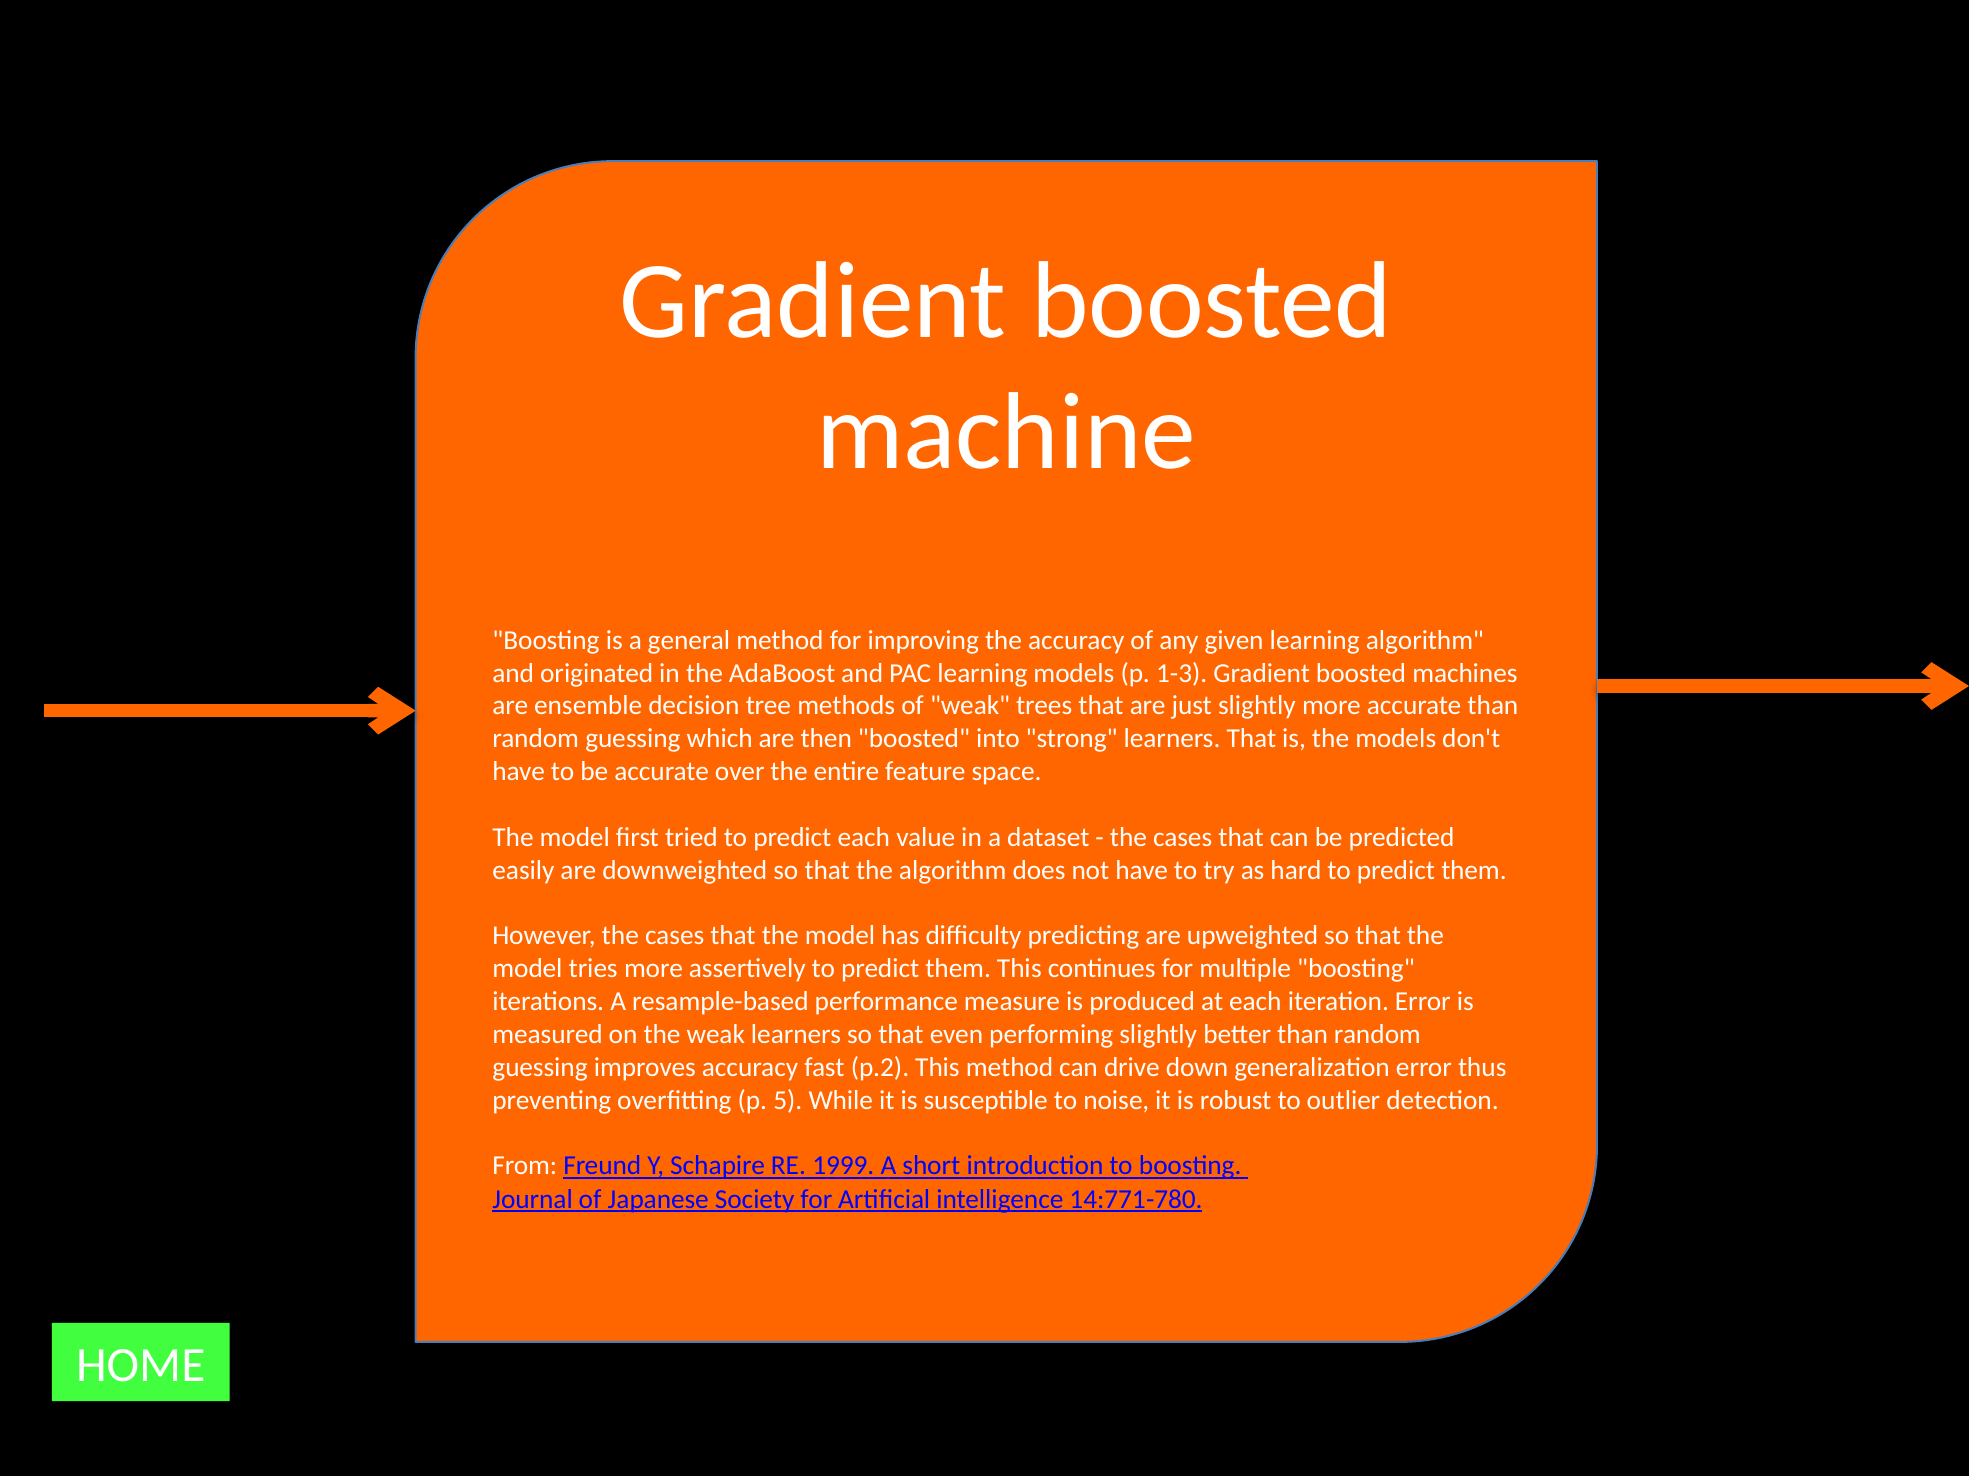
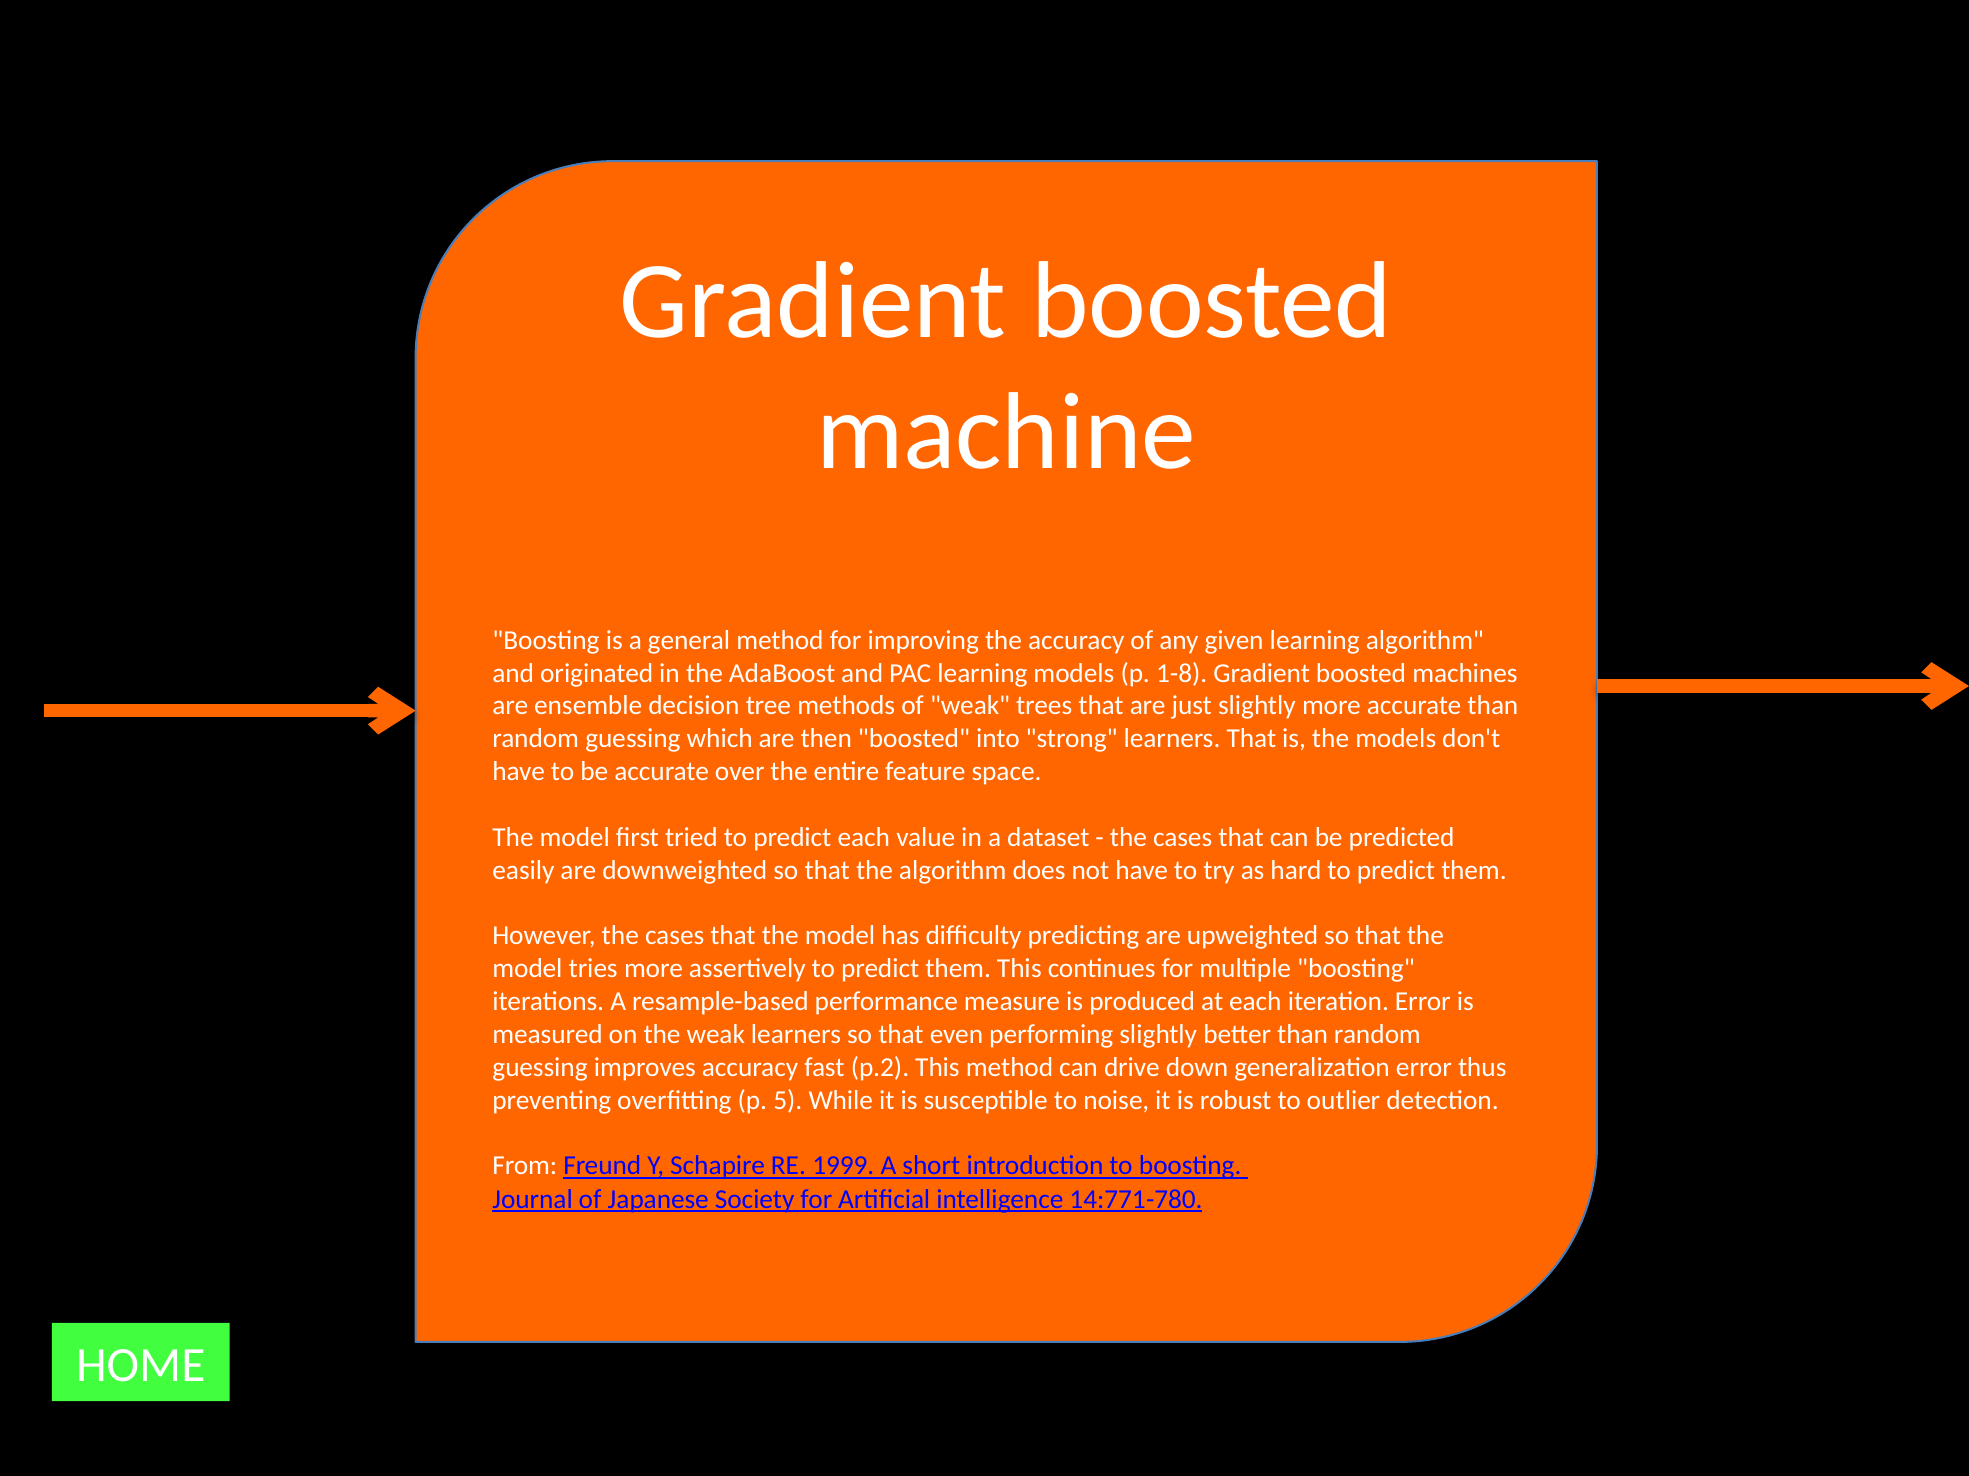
1-3: 1-3 -> 1-8
